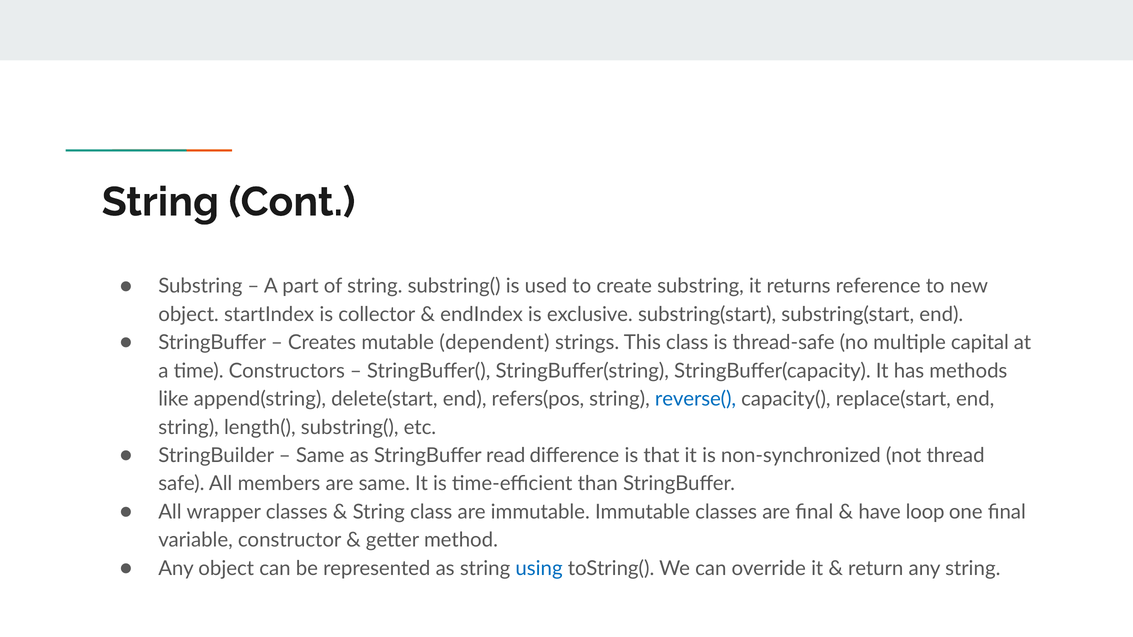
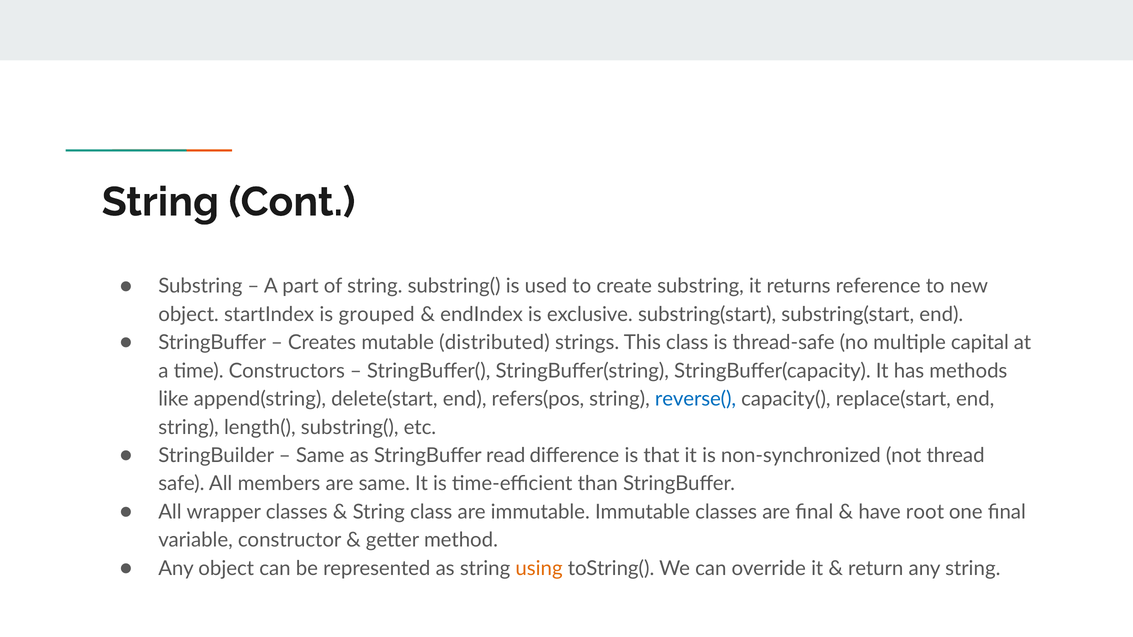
collector: collector -> grouped
dependent: dependent -> distributed
loop: loop -> root
using colour: blue -> orange
